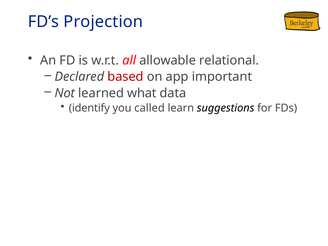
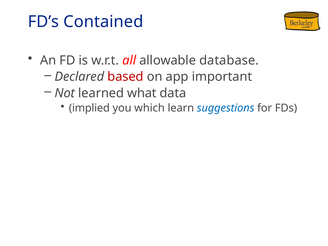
Projection: Projection -> Contained
relational: relational -> database
identify: identify -> implied
called: called -> which
suggestions colour: black -> blue
